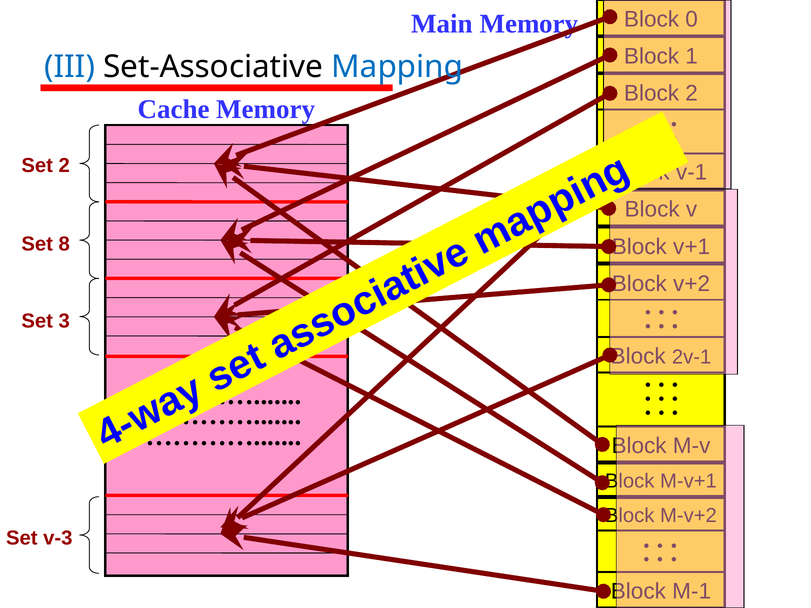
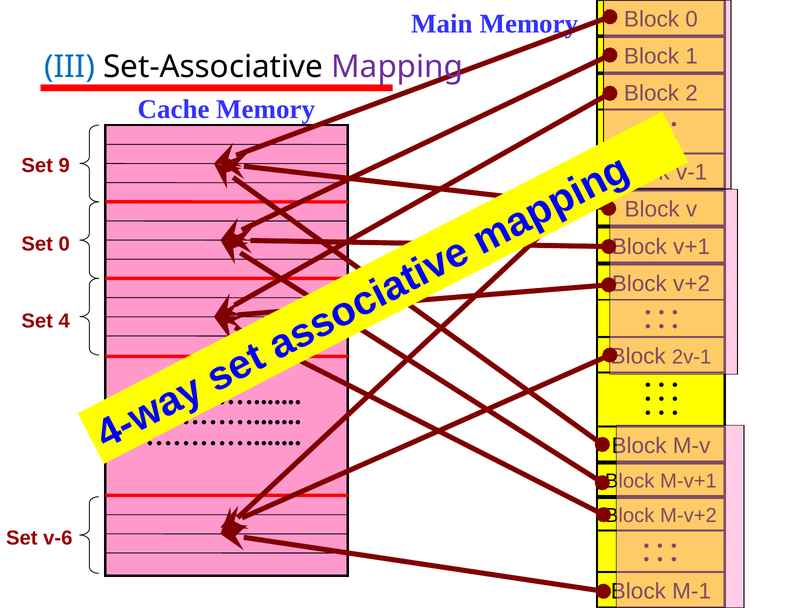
Mapping colour: blue -> purple
Set 2: 2 -> 9
Set 8: 8 -> 0
Set 3: 3 -> 4
v-3: v-3 -> v-6
